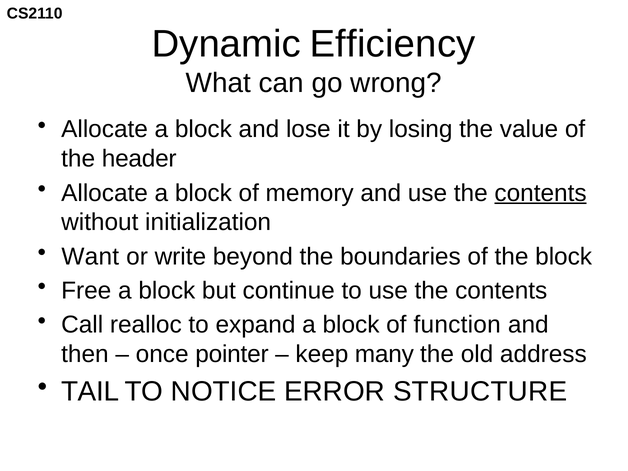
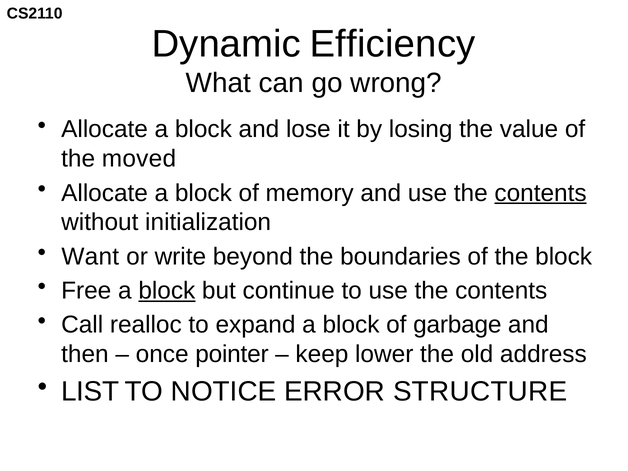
header: header -> moved
block at (167, 291) underline: none -> present
function: function -> garbage
many: many -> lower
TAIL: TAIL -> LIST
